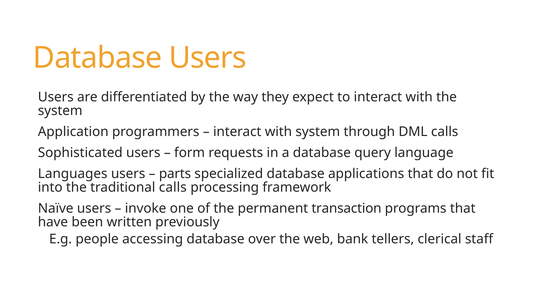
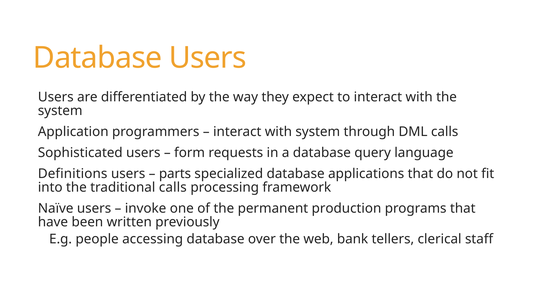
Languages: Languages -> Definitions
transaction: transaction -> production
